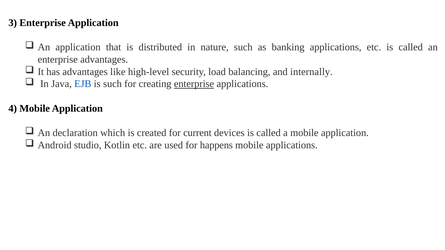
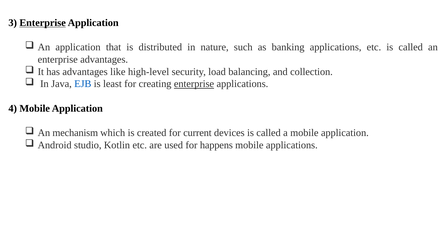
Enterprise at (43, 23) underline: none -> present
internally: internally -> collection
is such: such -> least
declaration: declaration -> mechanism
